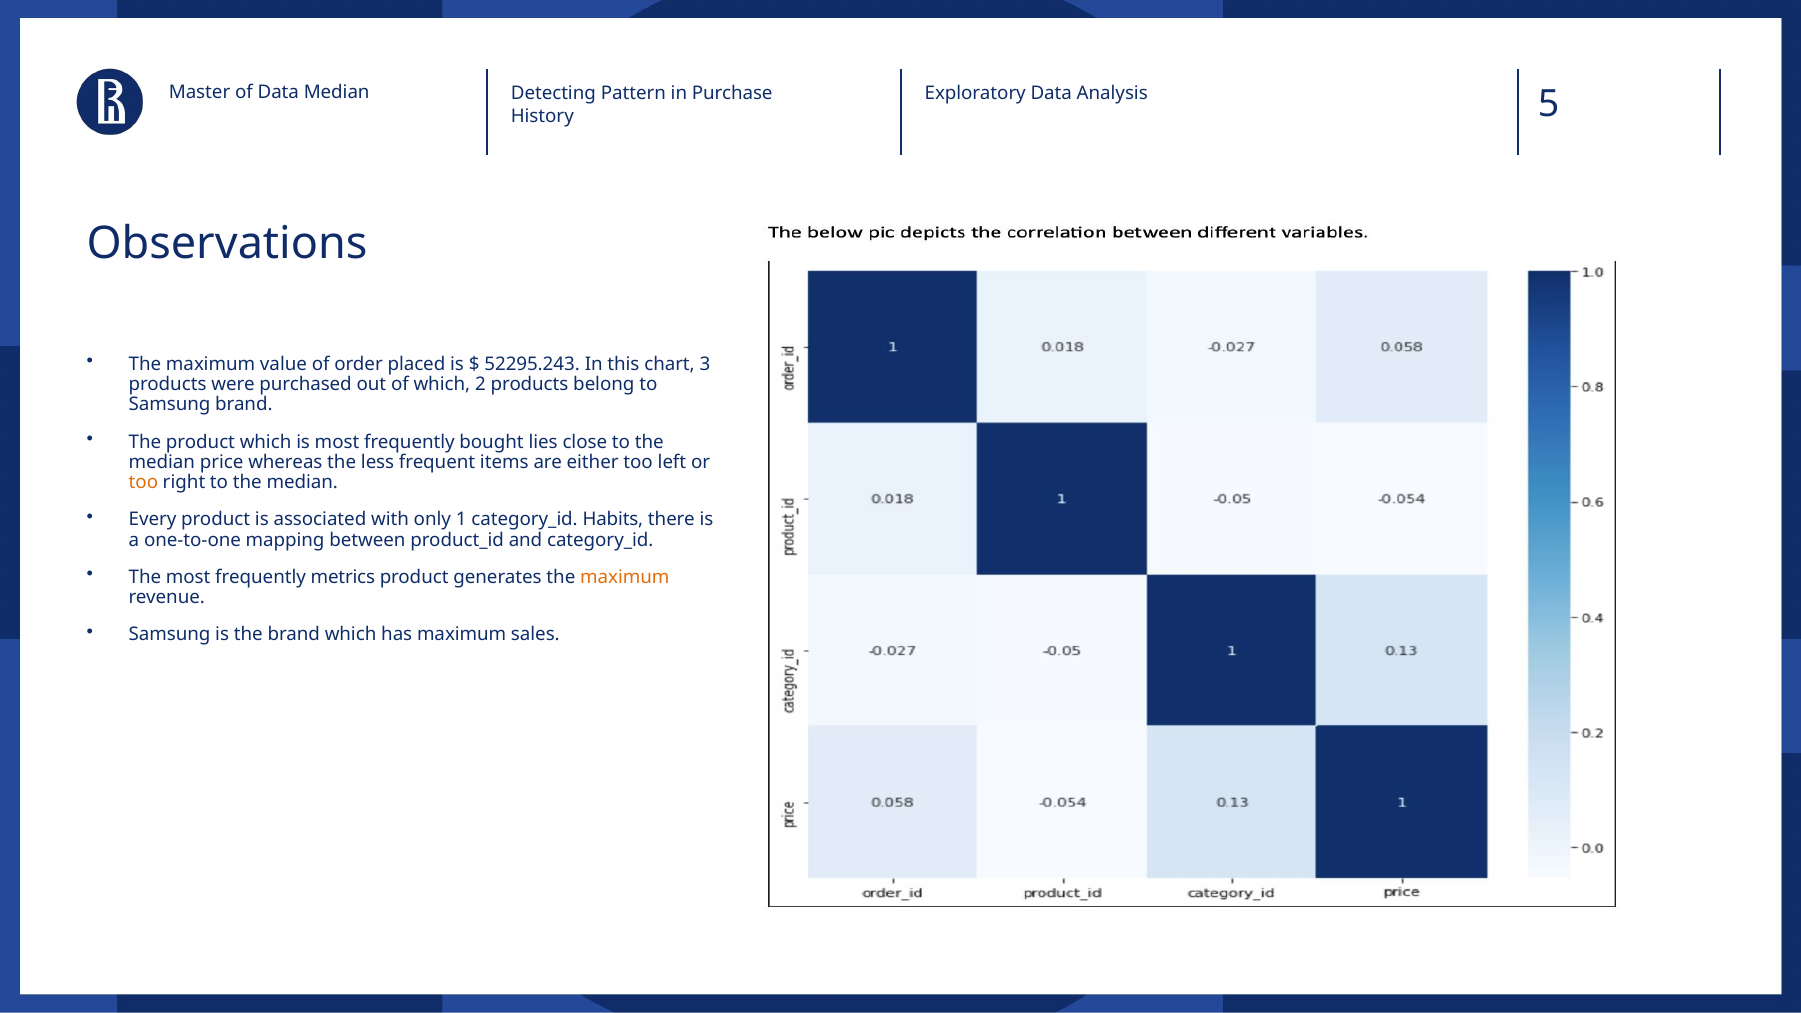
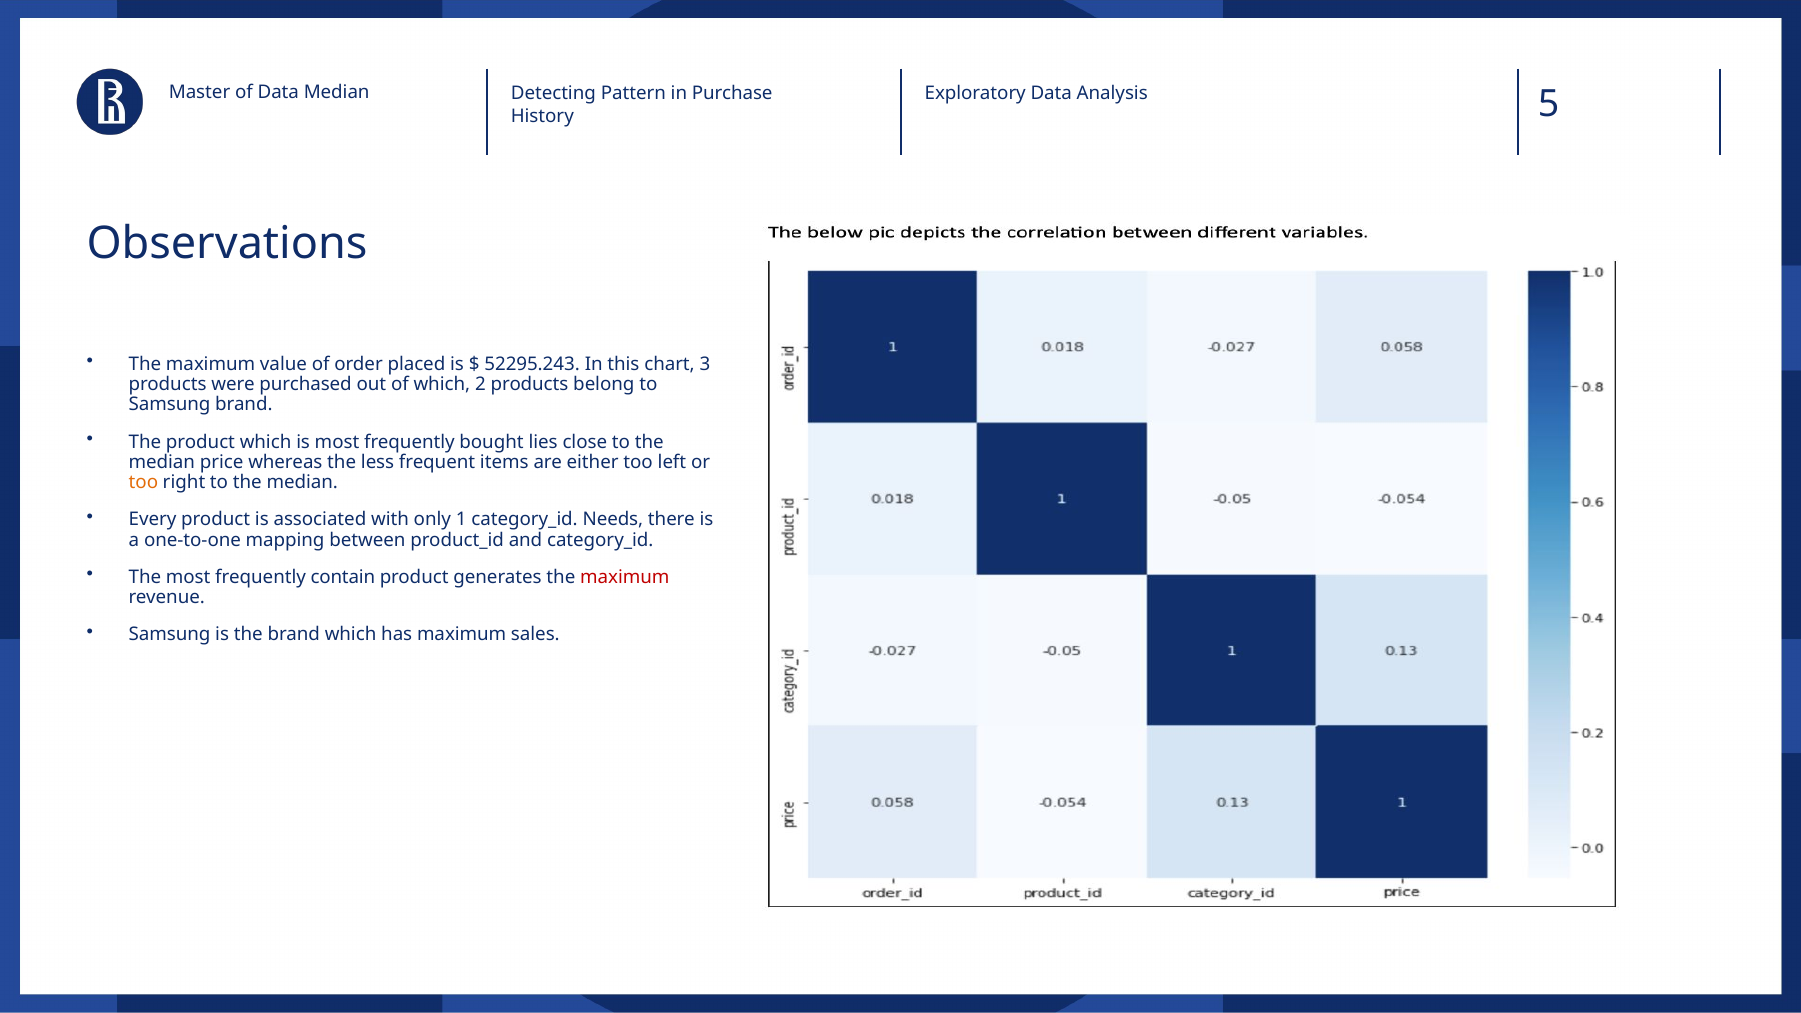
Habits: Habits -> Needs
metrics: metrics -> contain
maximum at (625, 577) colour: orange -> red
